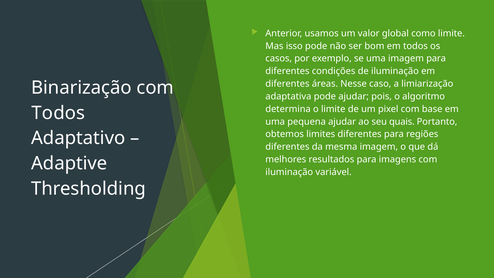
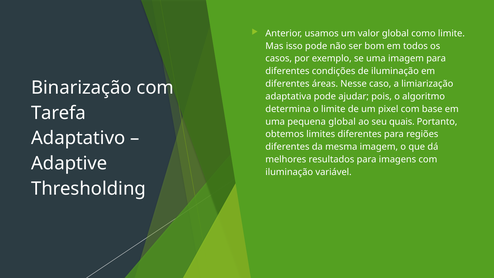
Todos at (58, 113): Todos -> Tarefa
pequena ajudar: ajudar -> global
